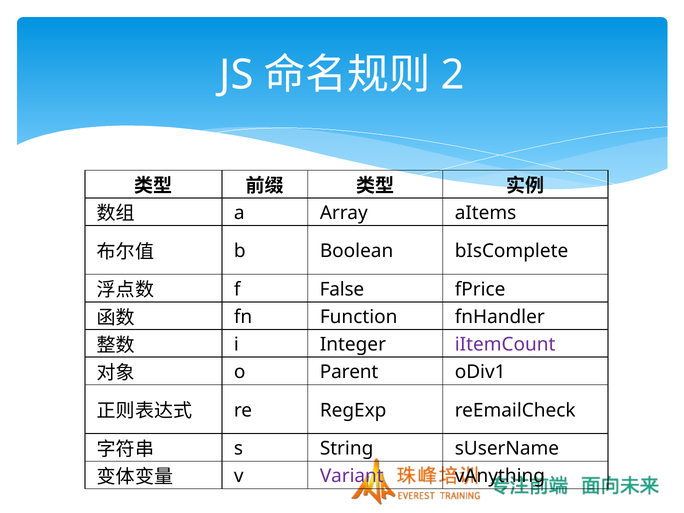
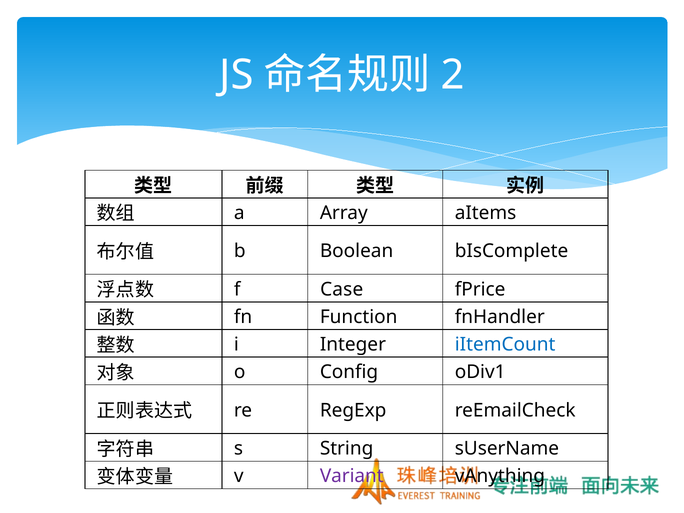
False: False -> Case
iItemCount colour: purple -> blue
Parent: Parent -> Config
